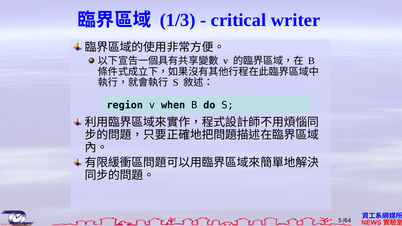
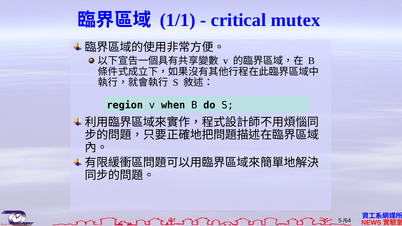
1/3: 1/3 -> 1/1
writer: writer -> mutex
